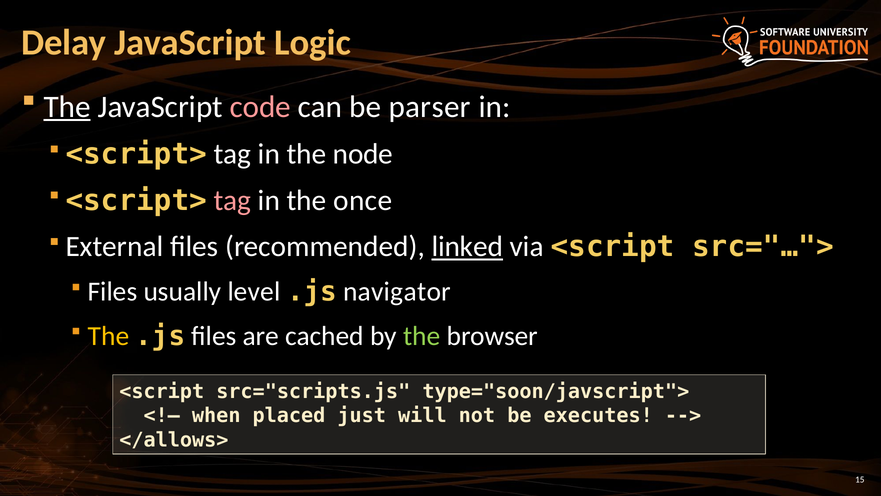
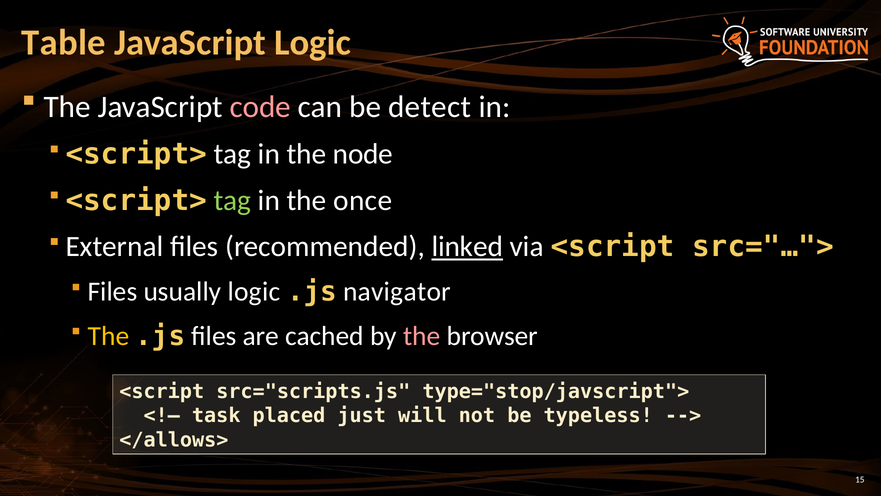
Delay: Delay -> Table
The at (67, 107) underline: present -> none
parser: parser -> detect
tag at (233, 200) colour: pink -> light green
usually level: level -> logic
the at (422, 336) colour: light green -> pink
type="soon/javscript">: type="soon/javscript"> -> type="stop/javscript">
when: when -> task
executes: executes -> typeless
